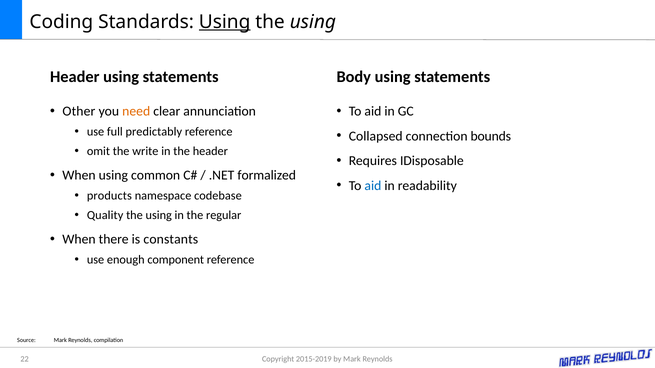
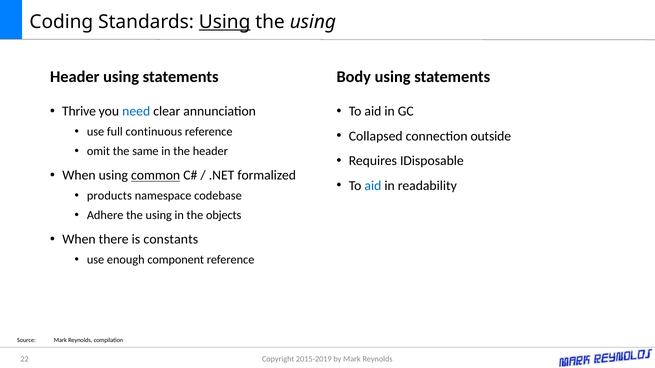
Other: Other -> Thrive
need colour: orange -> blue
predictably: predictably -> continuous
bounds: bounds -> outside
write: write -> same
common underline: none -> present
Quality: Quality -> Adhere
regular: regular -> objects
